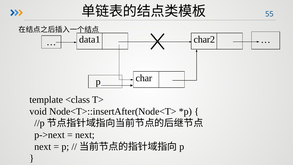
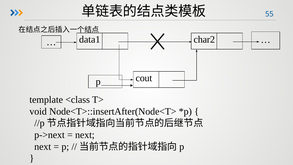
char: char -> cout
